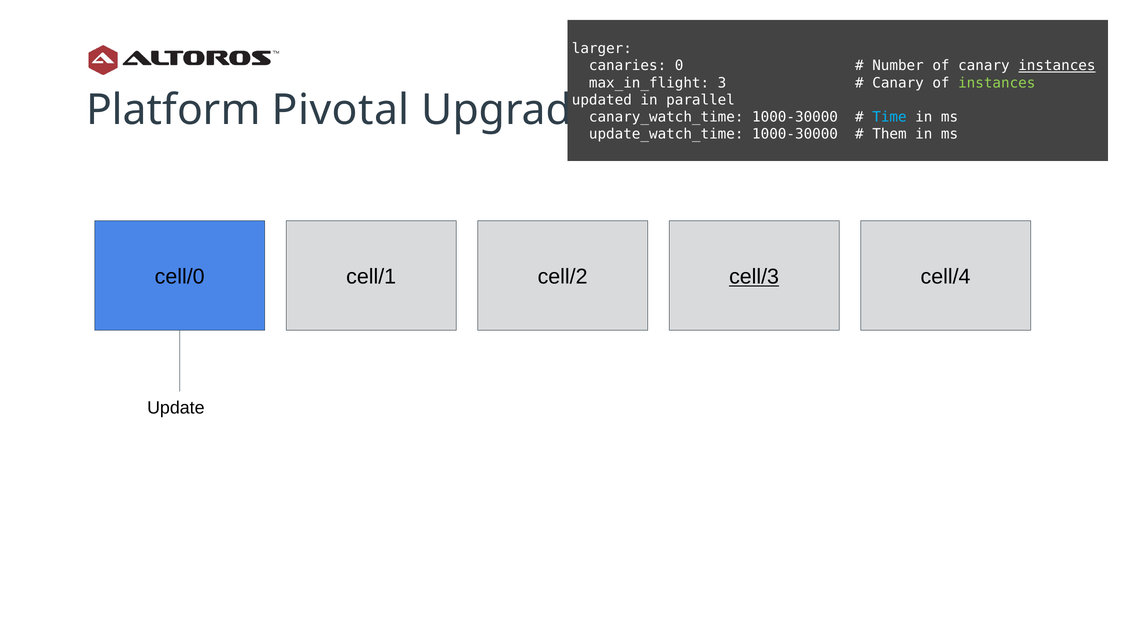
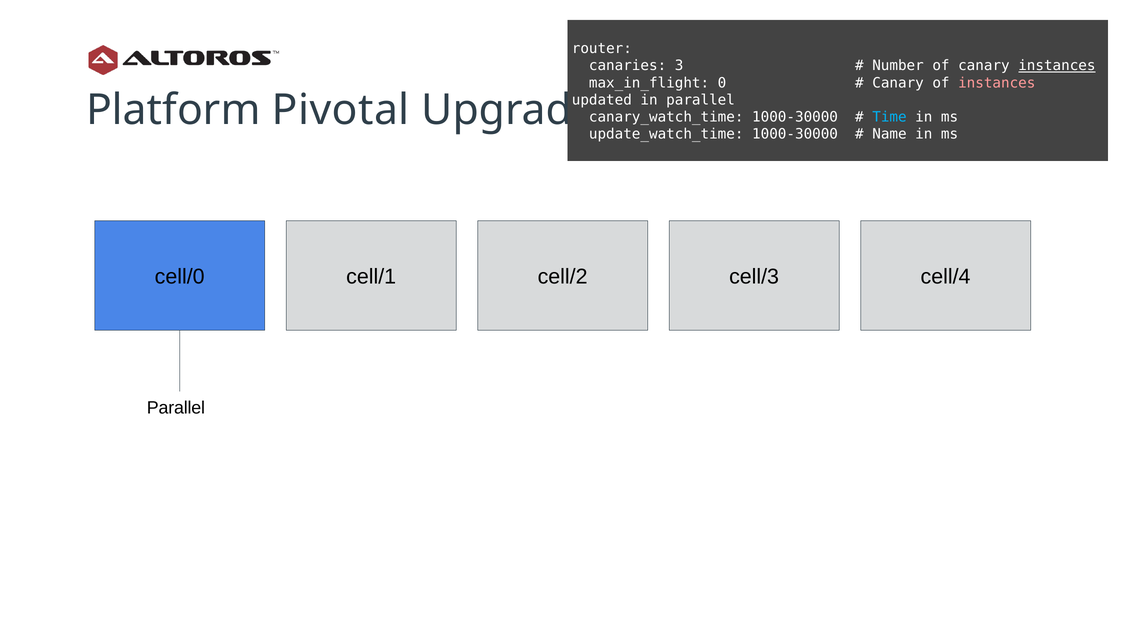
larger: larger -> router
0: 0 -> 3
3: 3 -> 0
instances at (997, 83) colour: light green -> pink
Them: Them -> Name
cell/3 underline: present -> none
Update at (176, 408): Update -> Parallel
